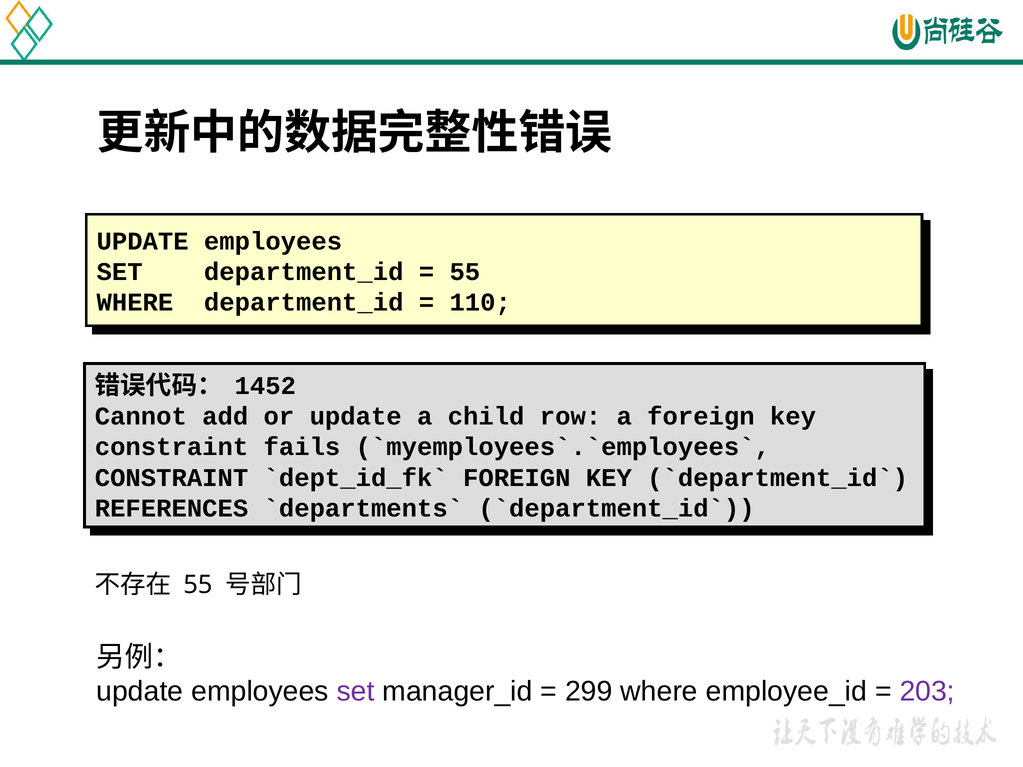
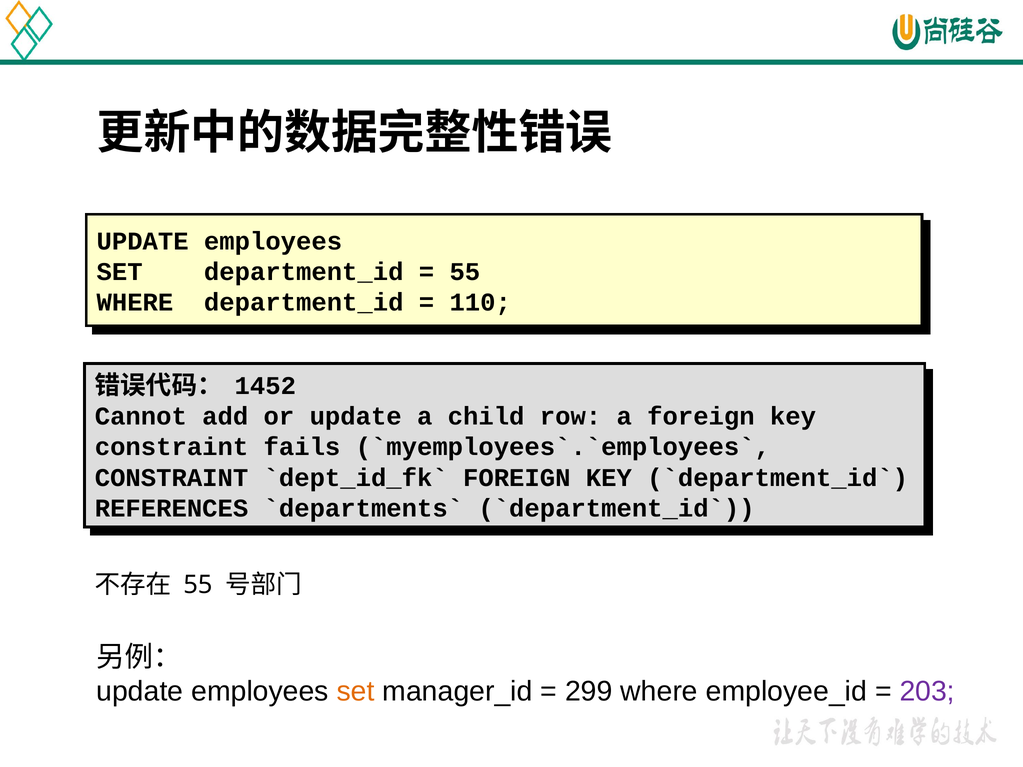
set at (356, 692) colour: purple -> orange
